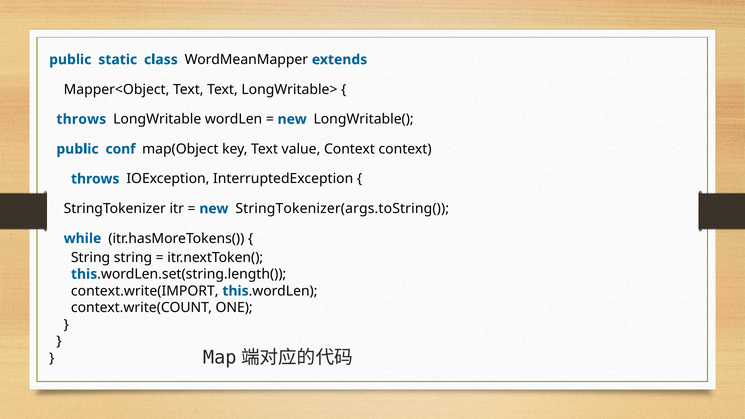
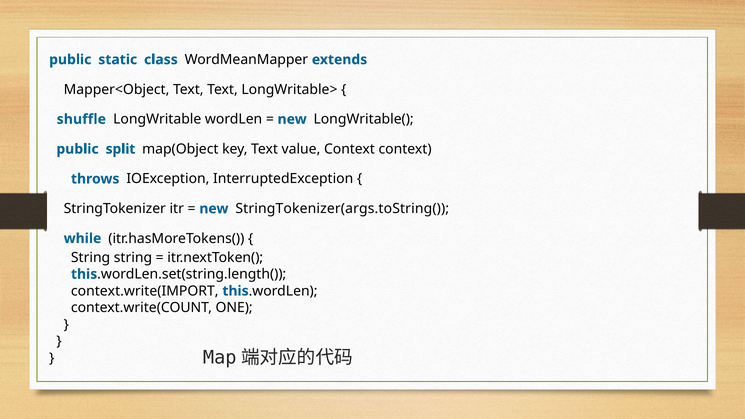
throws at (81, 119): throws -> shuffle
conf: conf -> split
